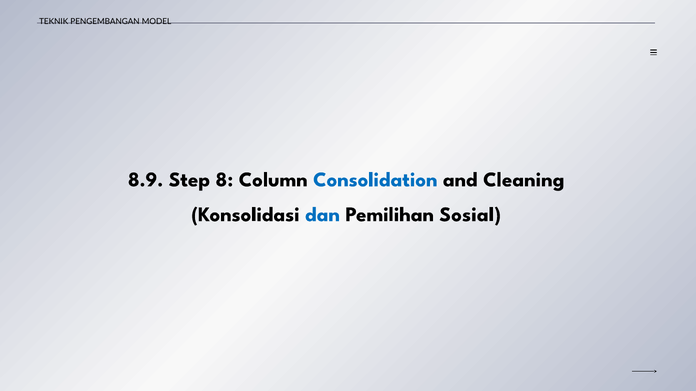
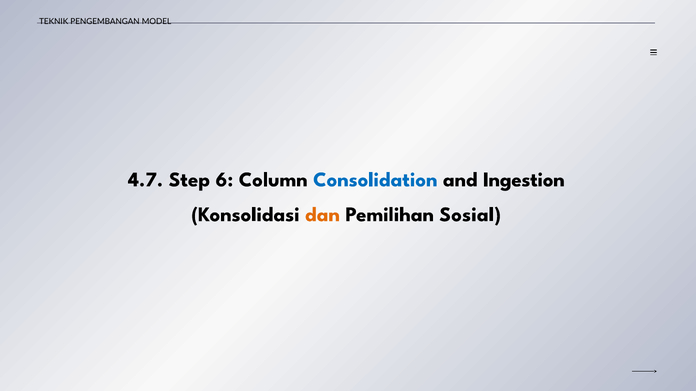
8.9: 8.9 -> 4.7
8: 8 -> 6
Cleaning: Cleaning -> Ingestion
dan colour: blue -> orange
